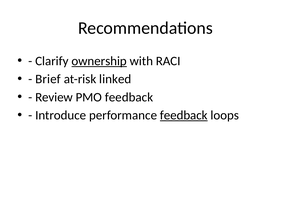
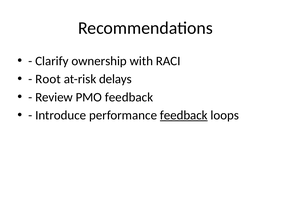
ownership underline: present -> none
Brief: Brief -> Root
linked: linked -> delays
